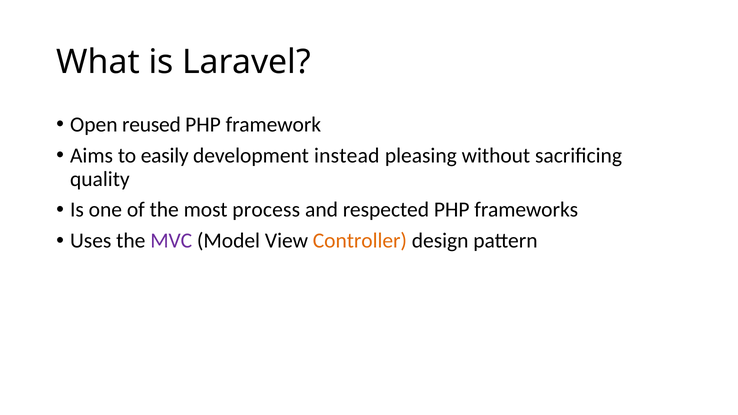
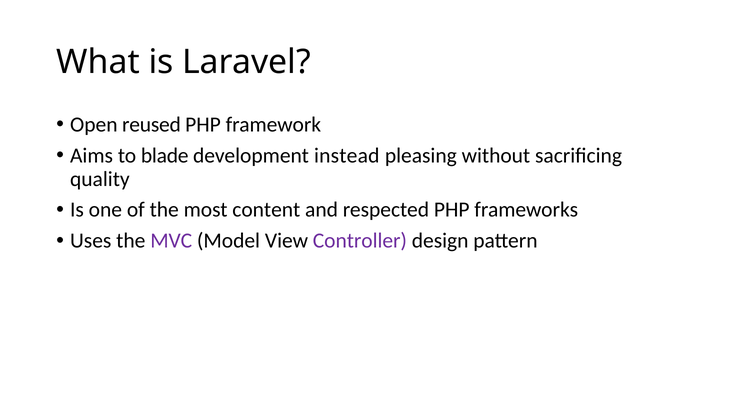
easily: easily -> blade
process: process -> content
Controller colour: orange -> purple
